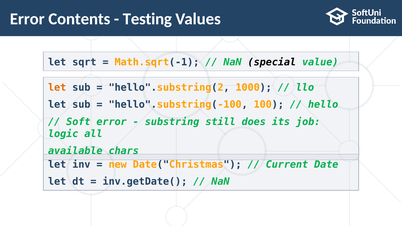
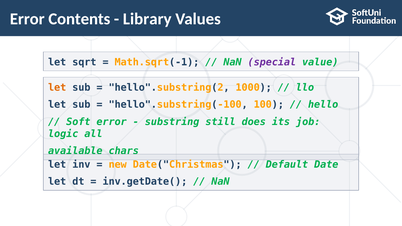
Testing: Testing -> Library
special colour: black -> purple
Current: Current -> Default
